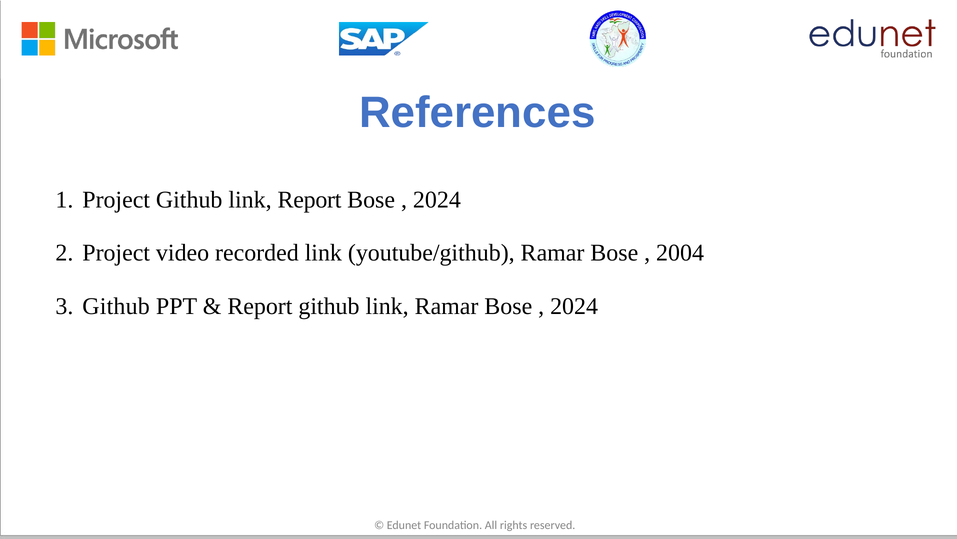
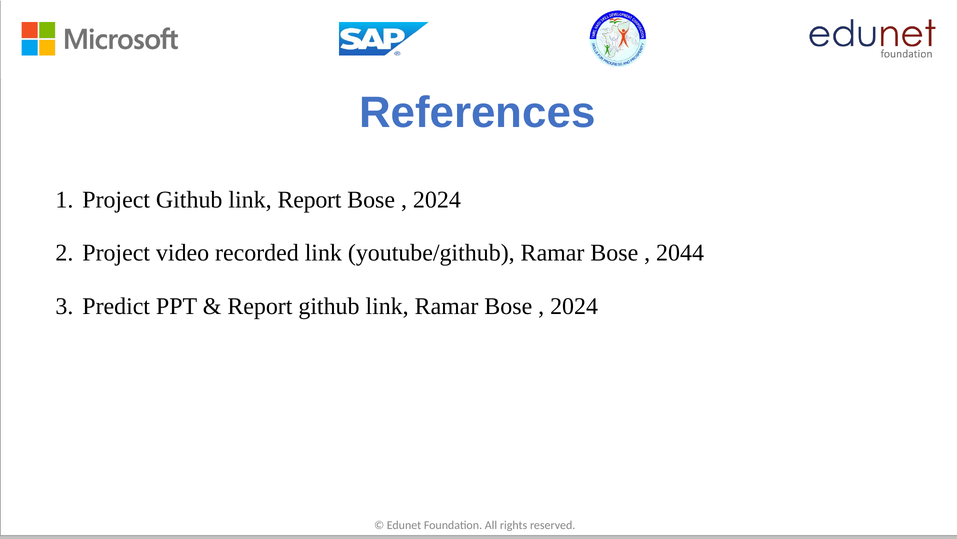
2004: 2004 -> 2044
Github at (116, 306): Github -> Predict
